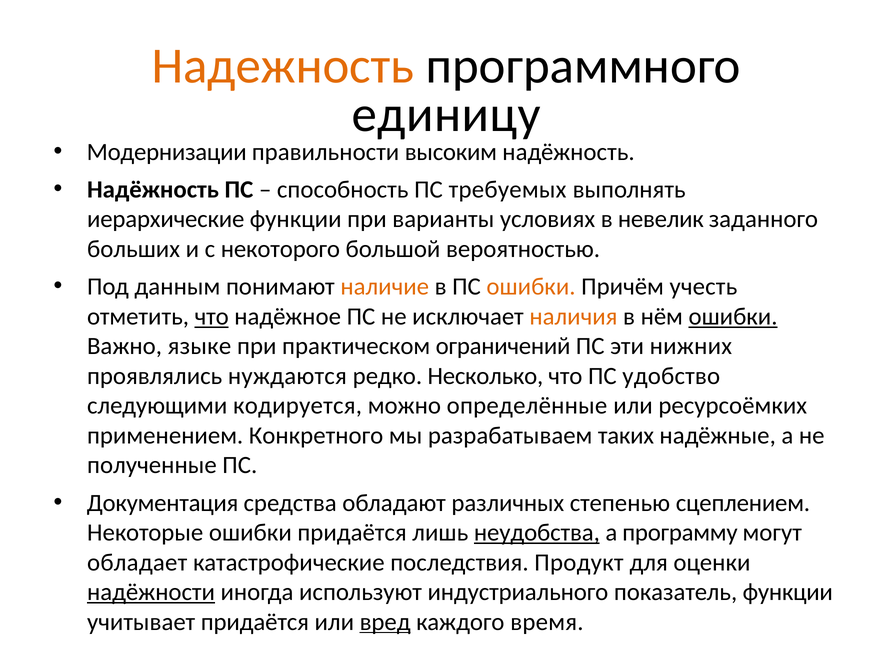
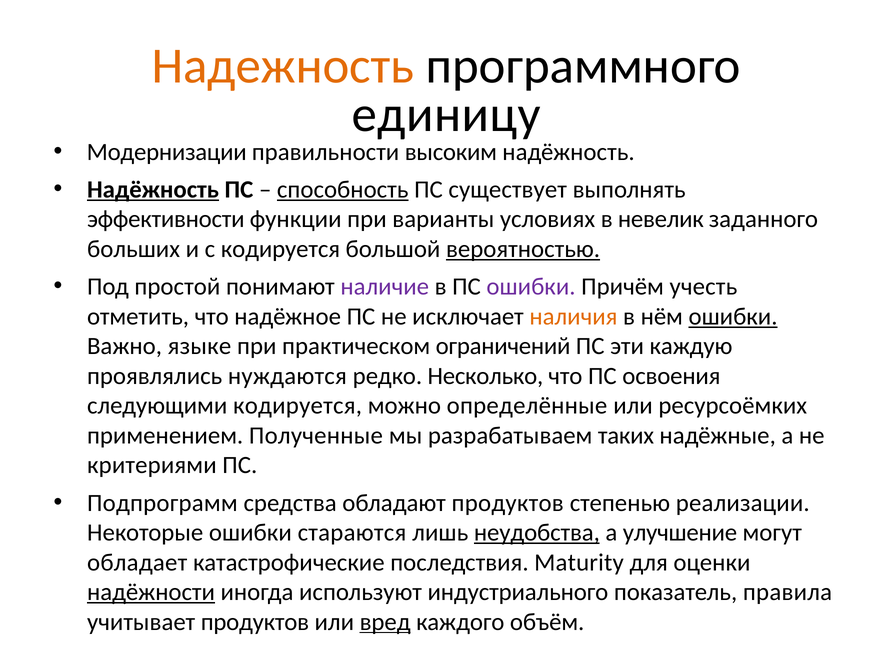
Надёжность at (153, 190) underline: none -> present
способность underline: none -> present
требуемых: требуемых -> существует
иерархические: иерархические -> эффективности
с некоторого: некоторого -> кодируется
вероятностью underline: none -> present
данным: данным -> простой
наличие colour: orange -> purple
ошибки at (531, 287) colour: orange -> purple
что at (212, 317) underline: present -> none
нижних: нижних -> каждую
удобство: удобство -> освоения
Конкретного: Конкретного -> Полученные
полученные: полученные -> критериями
Документация: Документация -> Подпрограмм
обладают различных: различных -> продуктов
сцеплением: сцеплением -> реализации
ошибки придаётся: придаётся -> стараются
программу: программу -> улучшение
Продукт: Продукт -> Maturity
показатель функции: функции -> правила
учитывает придаётся: придаётся -> продуктов
время: время -> объём
